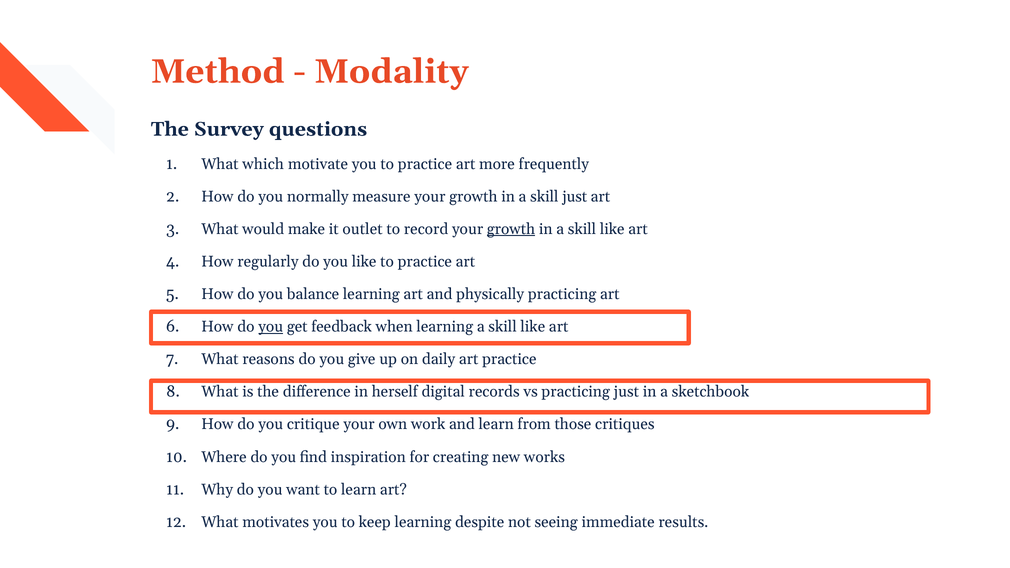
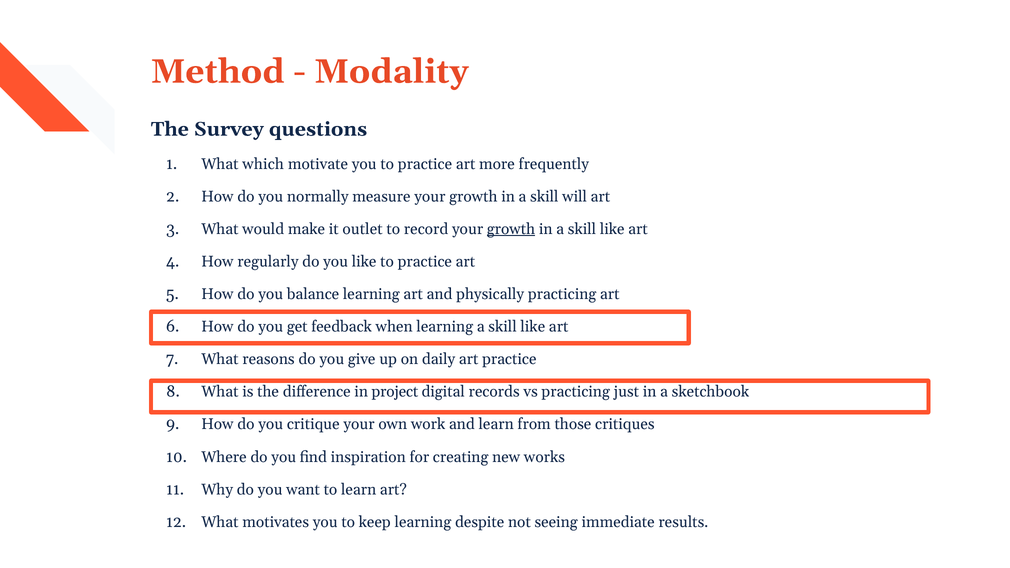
skill just: just -> will
you at (271, 327) underline: present -> none
herself: herself -> project
